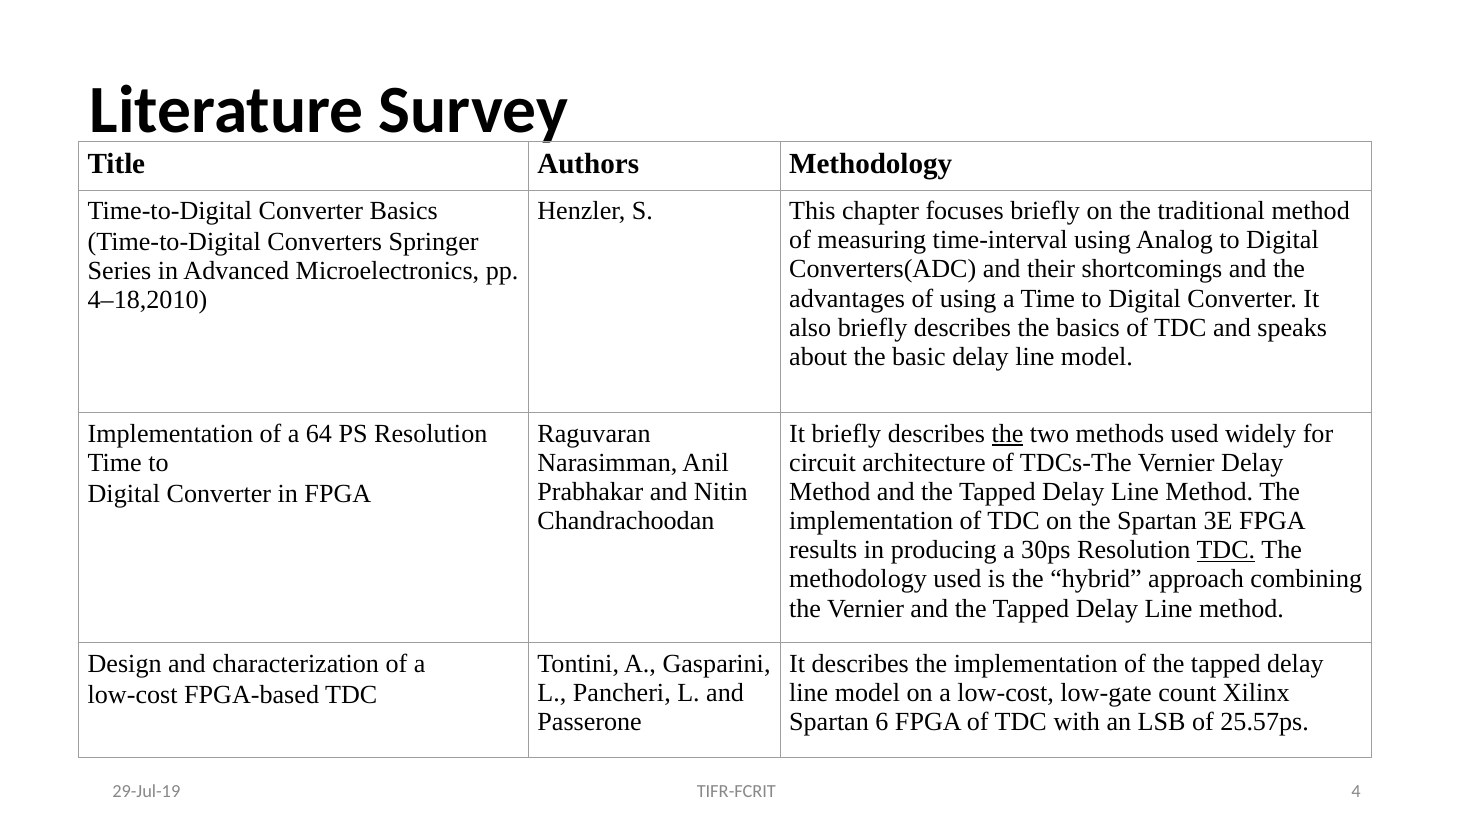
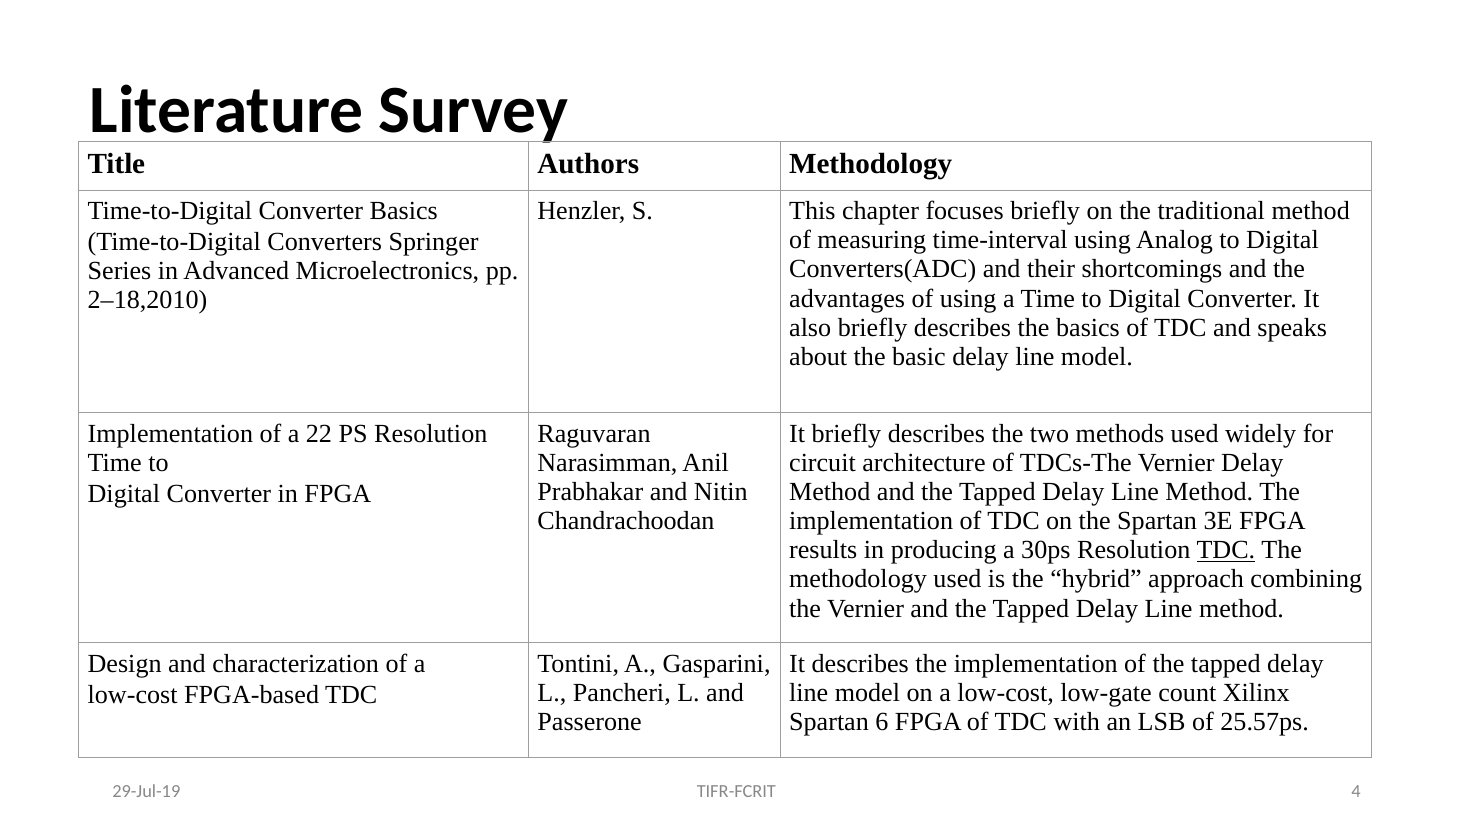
4–18,2010: 4–18,2010 -> 2–18,2010
64: 64 -> 22
the at (1007, 434) underline: present -> none
